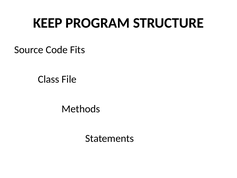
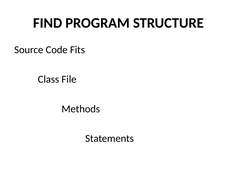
KEEP: KEEP -> FIND
